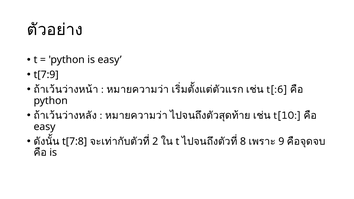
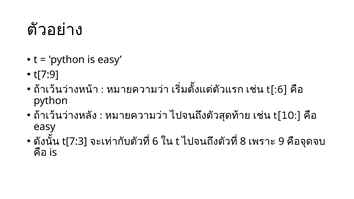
t[7:8: t[7:8 -> t[7:3
2: 2 -> 6
